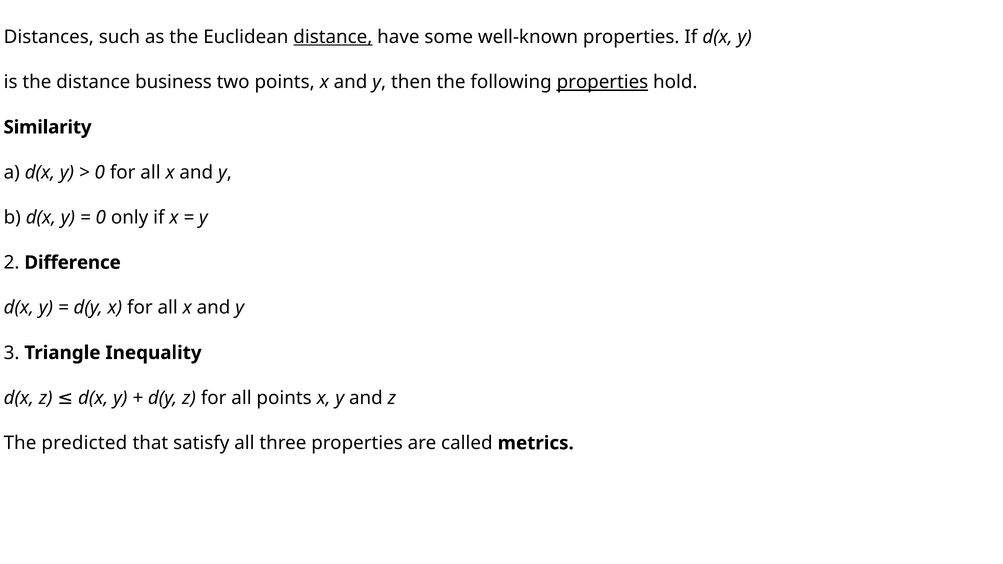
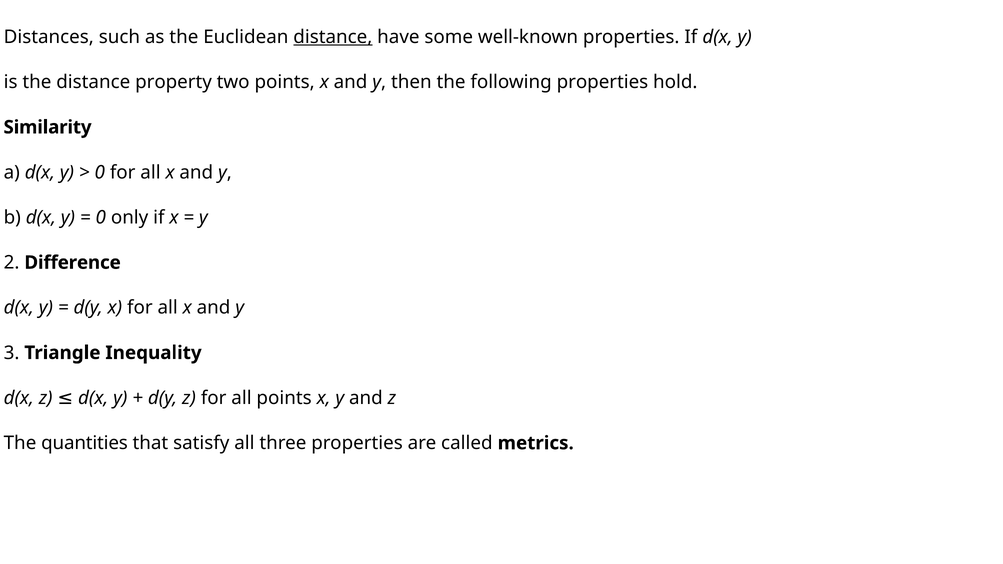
business: business -> property
properties at (602, 82) underline: present -> none
predicted: predicted -> quantities
